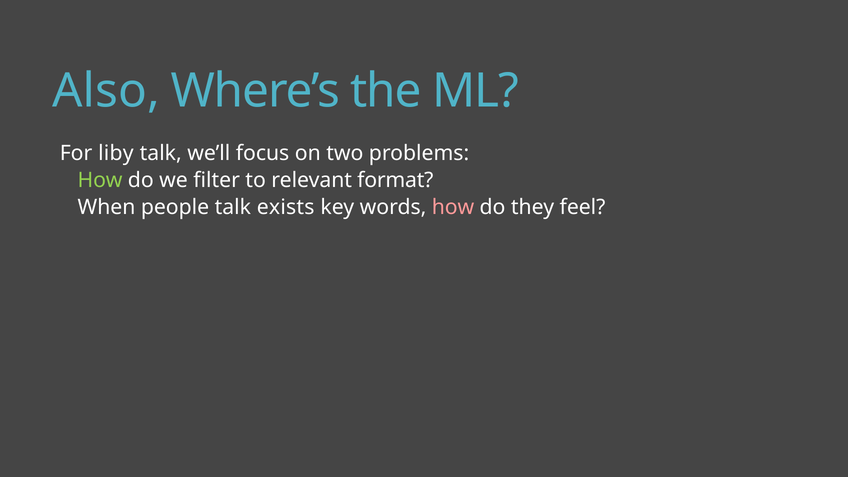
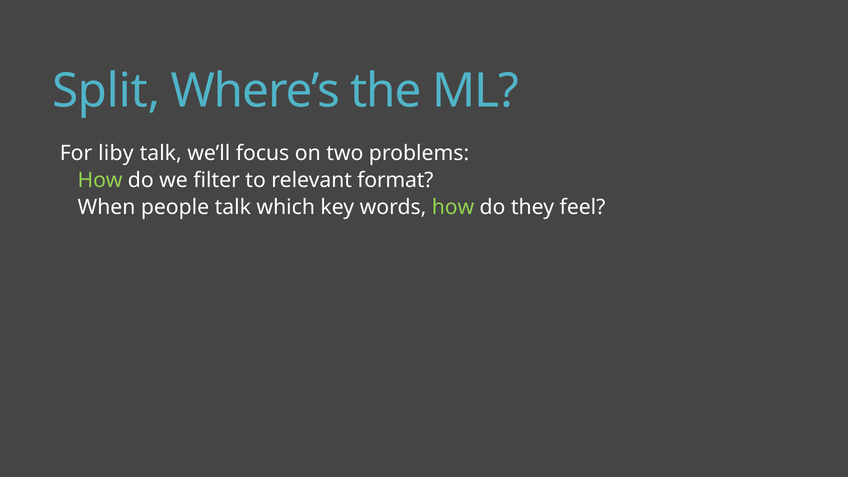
Also: Also -> Split
exists: exists -> which
how at (453, 207) colour: pink -> light green
